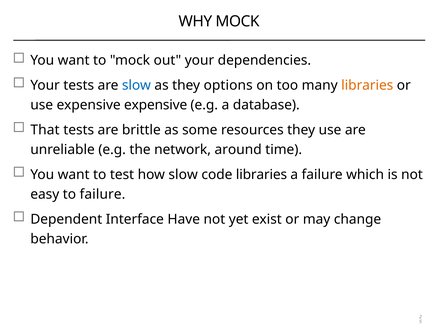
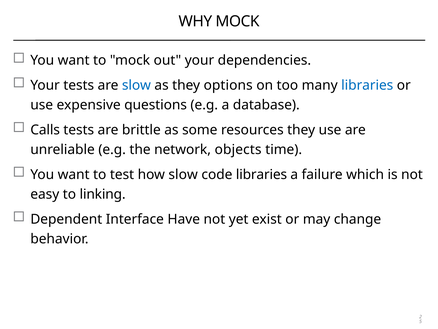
libraries at (367, 85) colour: orange -> blue
expensive expensive: expensive -> questions
That: That -> Calls
around: around -> objects
to failure: failure -> linking
